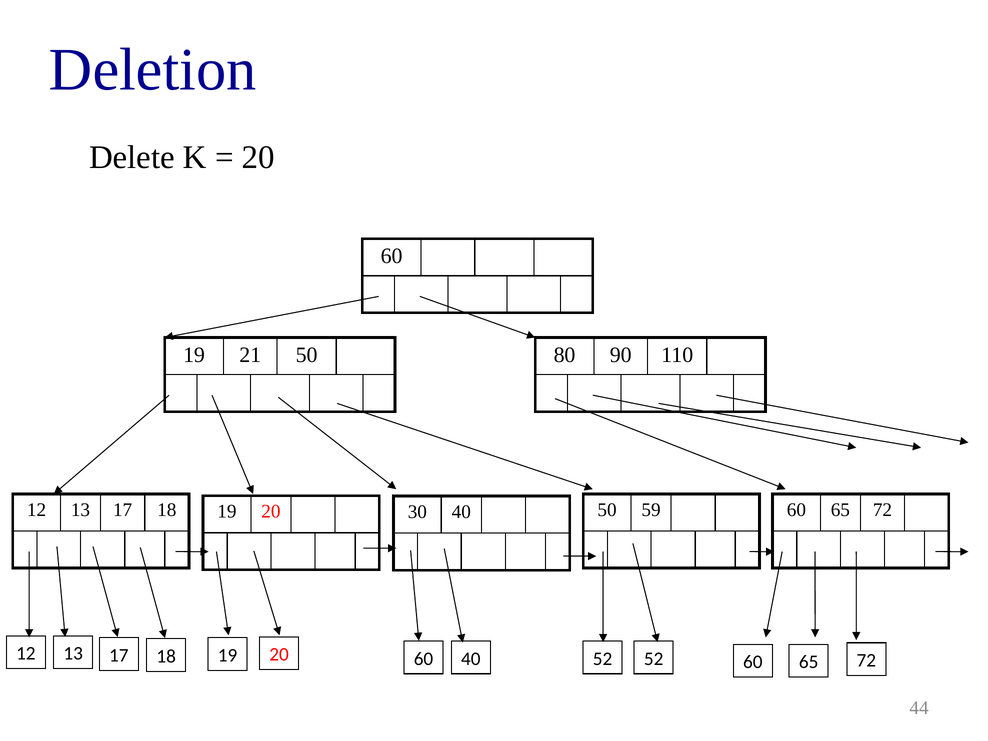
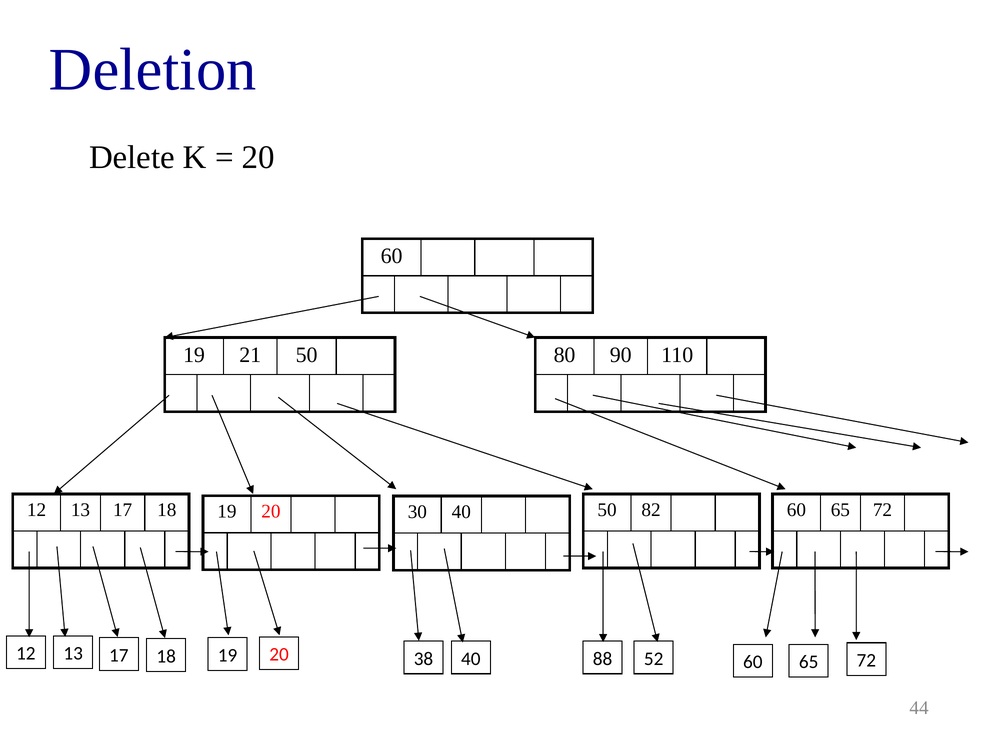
59: 59 -> 82
19 60: 60 -> 38
40 52: 52 -> 88
